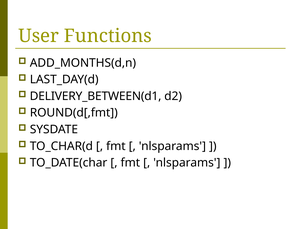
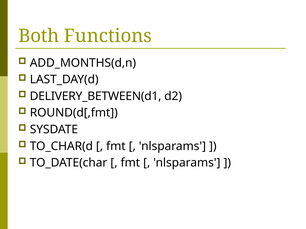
User: User -> Both
